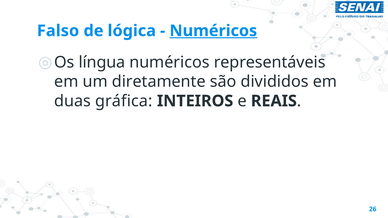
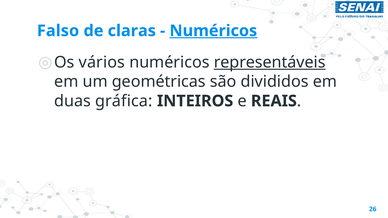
lógica: lógica -> claras
língua: língua -> vários
representáveis underline: none -> present
diretamente: diretamente -> geométricas
